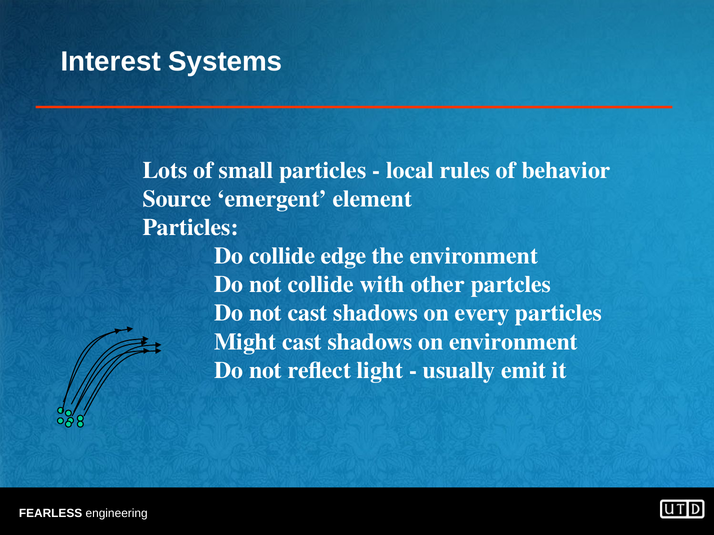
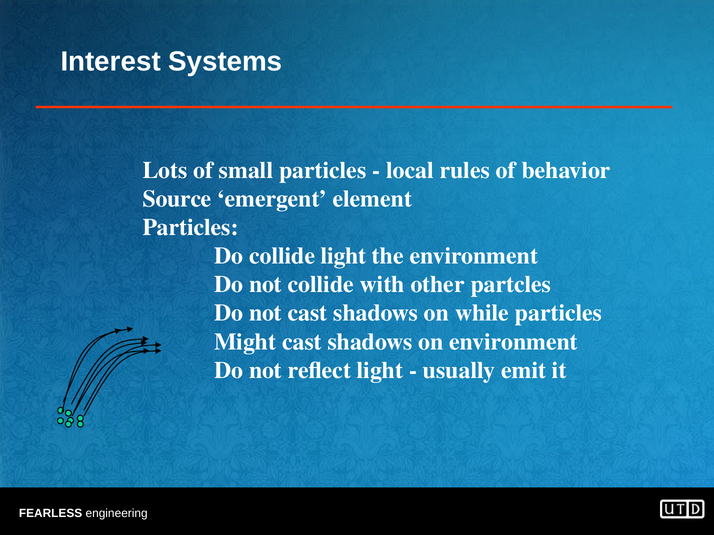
collide edge: edge -> light
every: every -> while
